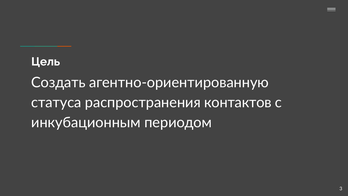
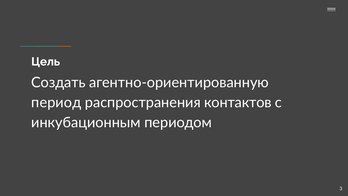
статуса: статуса -> период
